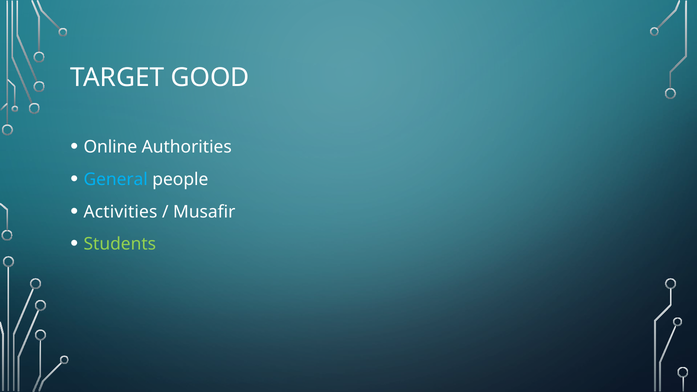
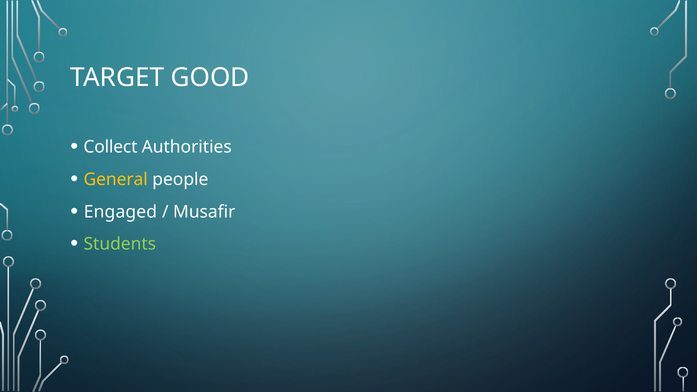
Online: Online -> Collect
General colour: light blue -> yellow
Activities: Activities -> Engaged
